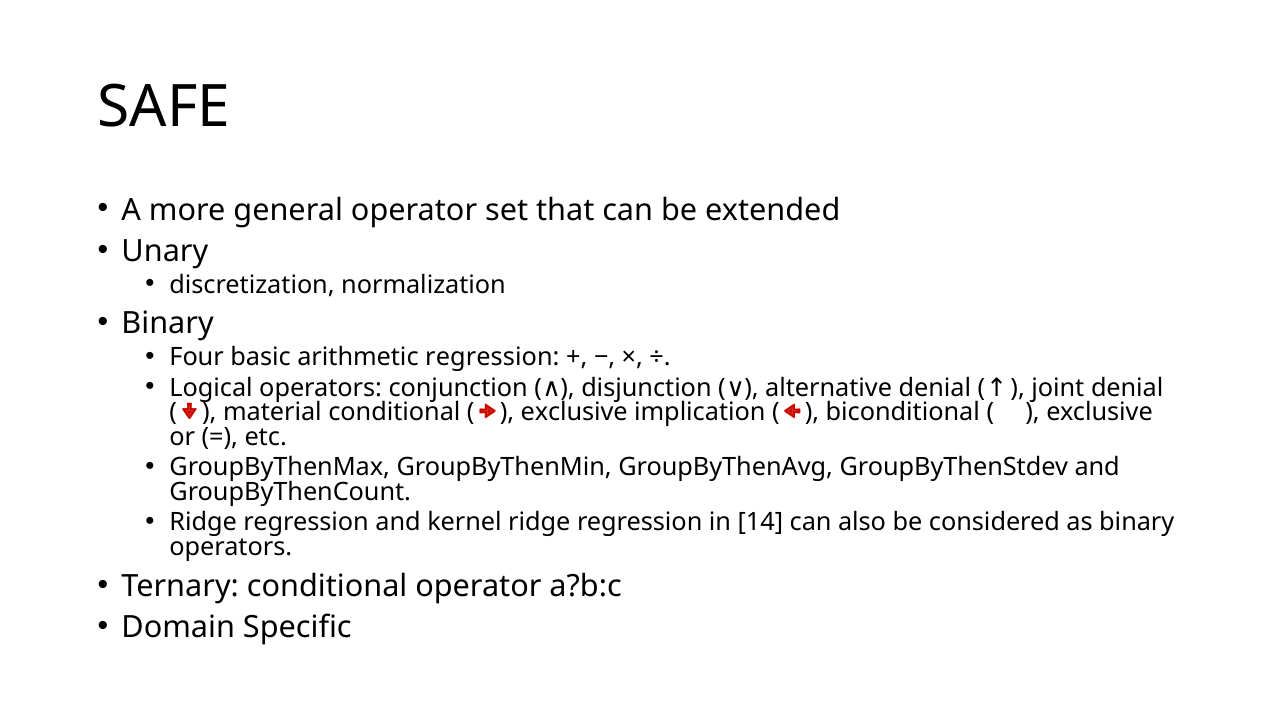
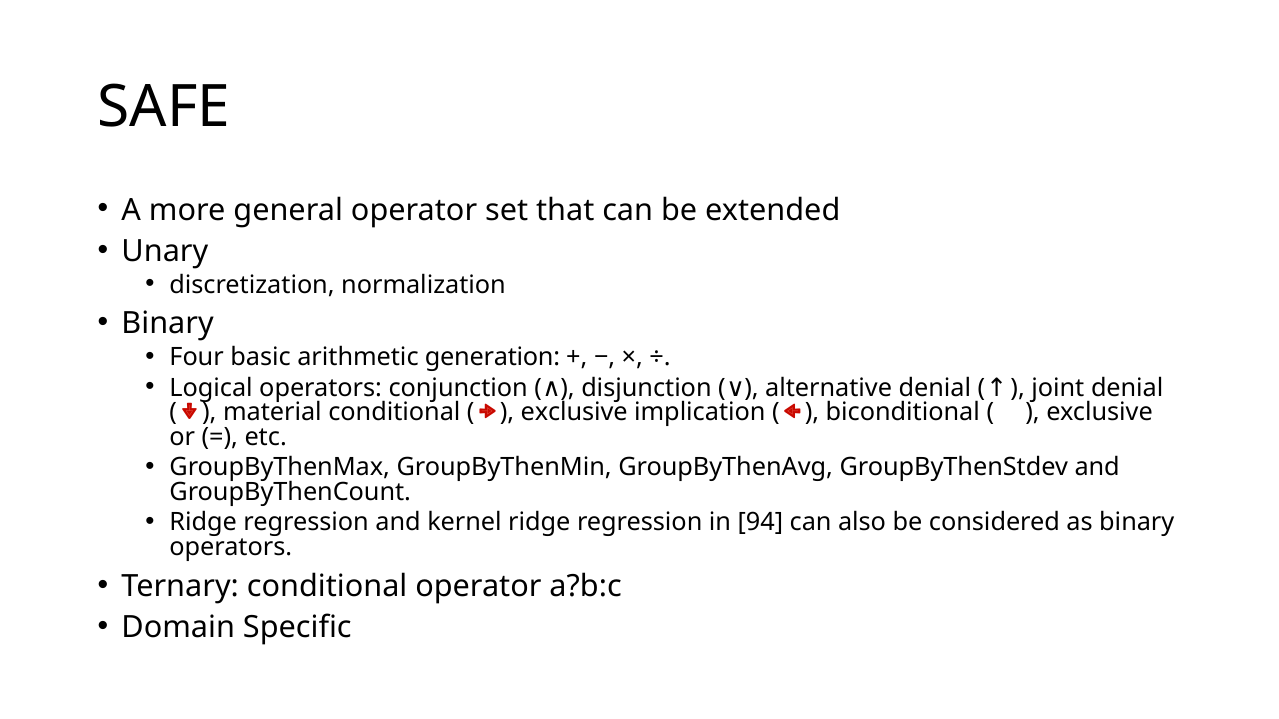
arithmetic regression: regression -> generation
14: 14 -> 94
